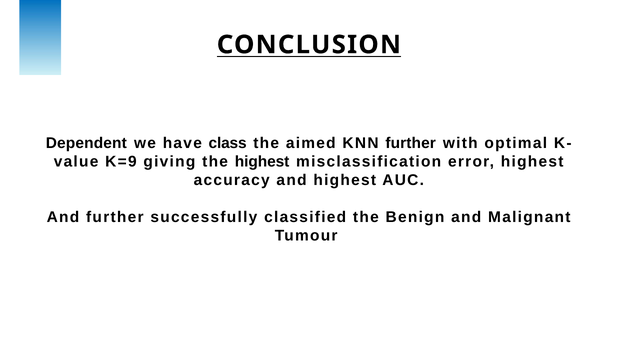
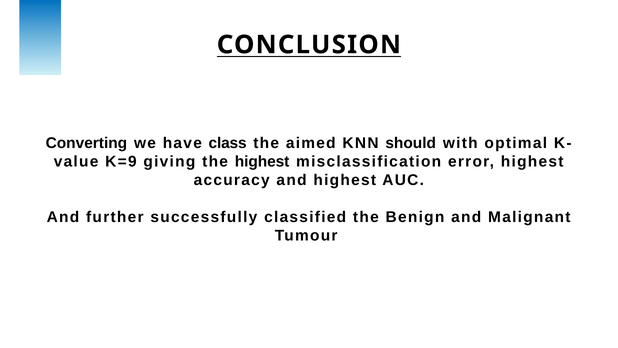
Dependent: Dependent -> Converting
KNN further: further -> should
